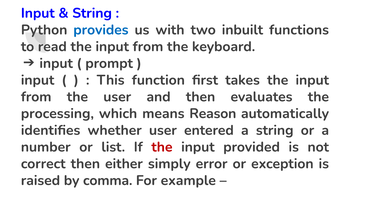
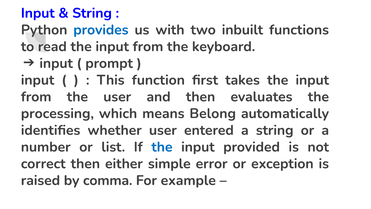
Reason: Reason -> Belong
the at (162, 147) colour: red -> blue
simply: simply -> simple
